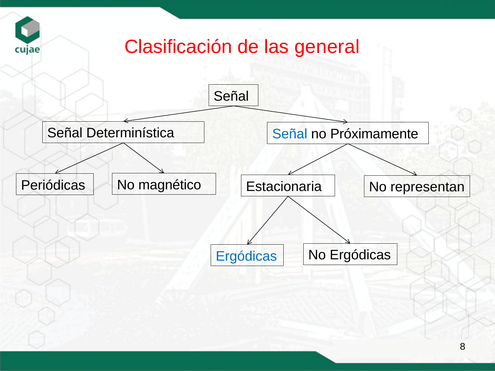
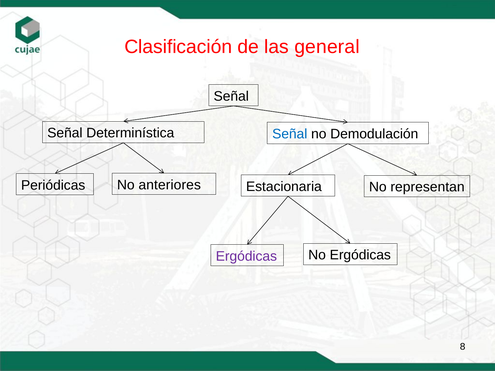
Próximamente: Próximamente -> Demodulación
magnético: magnético -> anteriores
Ergódicas at (246, 256) colour: blue -> purple
